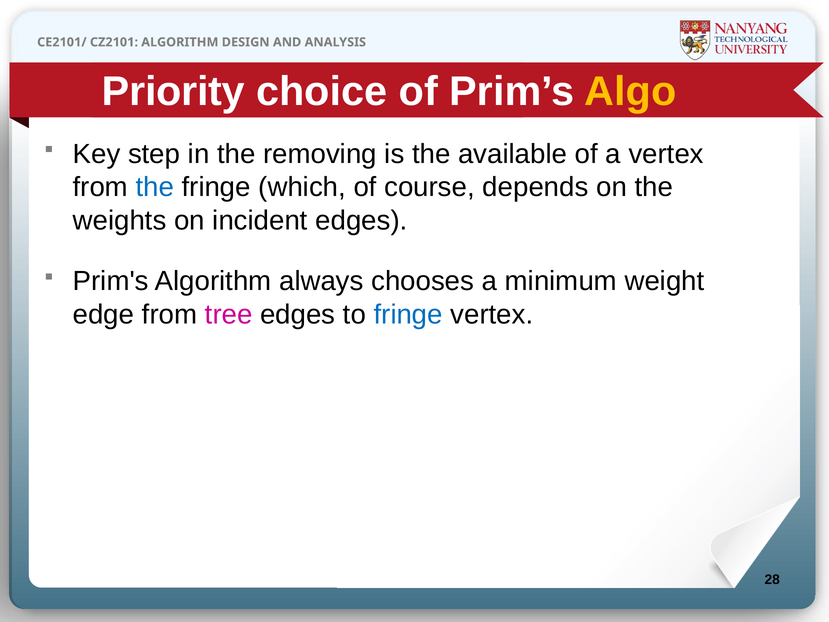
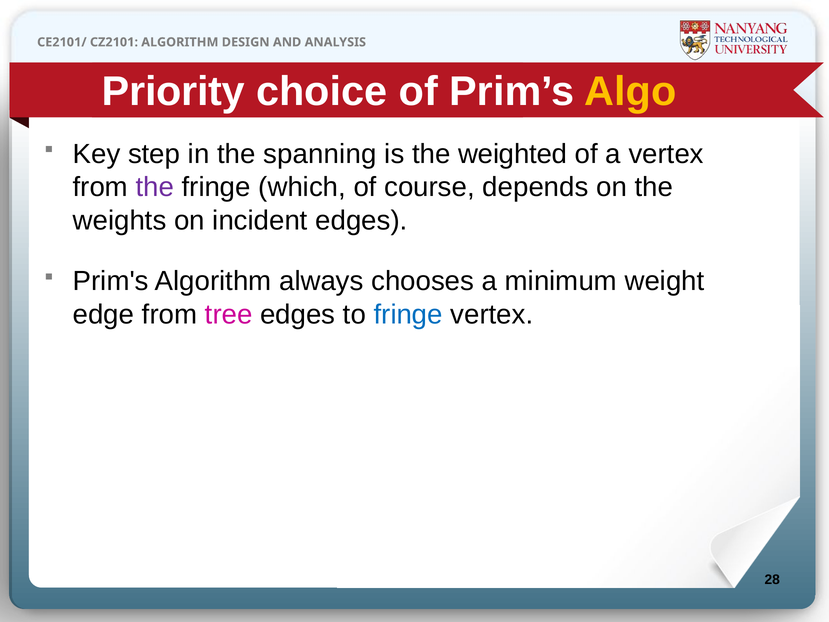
removing: removing -> spanning
available: available -> weighted
the at (155, 187) colour: blue -> purple
